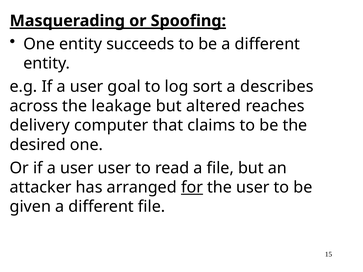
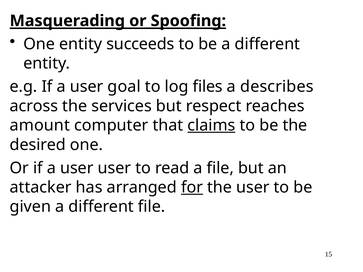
sort: sort -> files
leakage: leakage -> services
altered: altered -> respect
delivery: delivery -> amount
claims underline: none -> present
